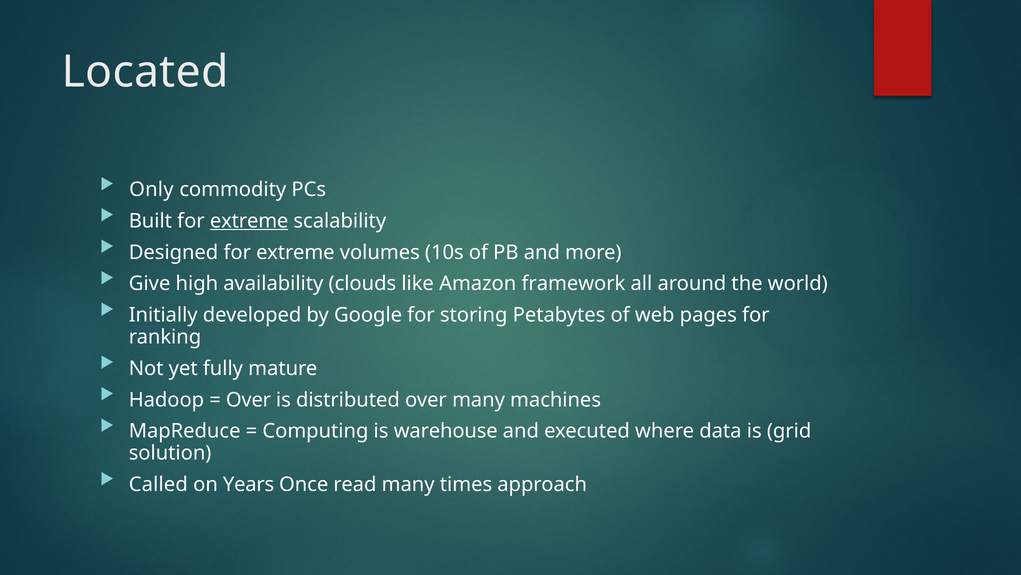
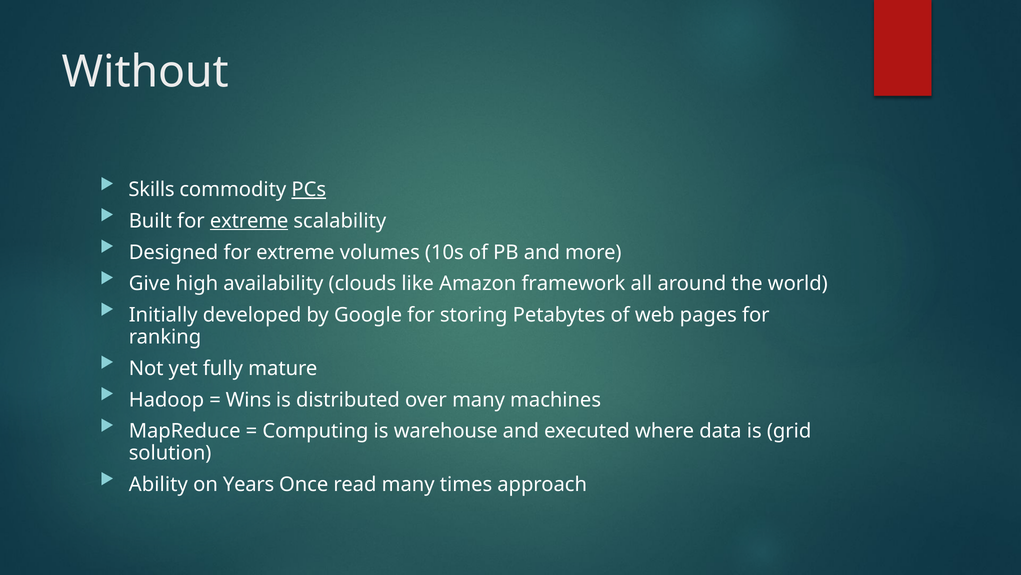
Located: Located -> Without
Only: Only -> Skills
PCs underline: none -> present
Over at (248, 399): Over -> Wins
Called: Called -> Ability
